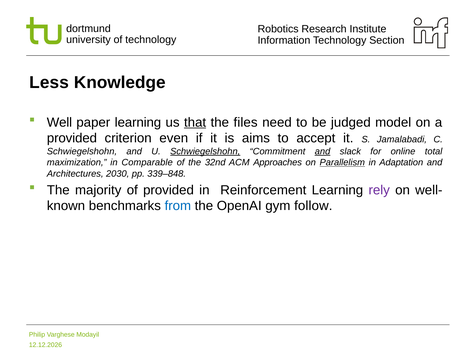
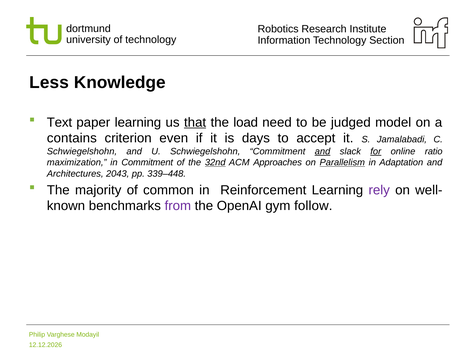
Well: Well -> Text
files: files -> load
provided at (72, 138): provided -> contains
aims: aims -> days
Schwiegelshohn at (205, 151) underline: present -> none
for underline: none -> present
total: total -> ratio
in Comparable: Comparable -> Commitment
32nd underline: none -> present
2030: 2030 -> 2043
339–848: 339–848 -> 339–448
of provided: provided -> common
from colour: blue -> purple
